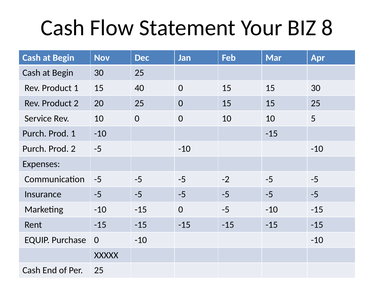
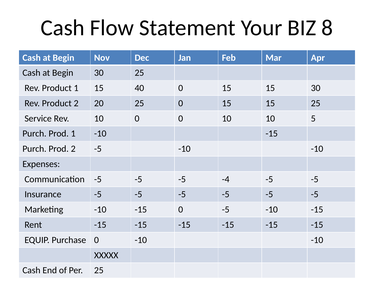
-2: -2 -> -4
